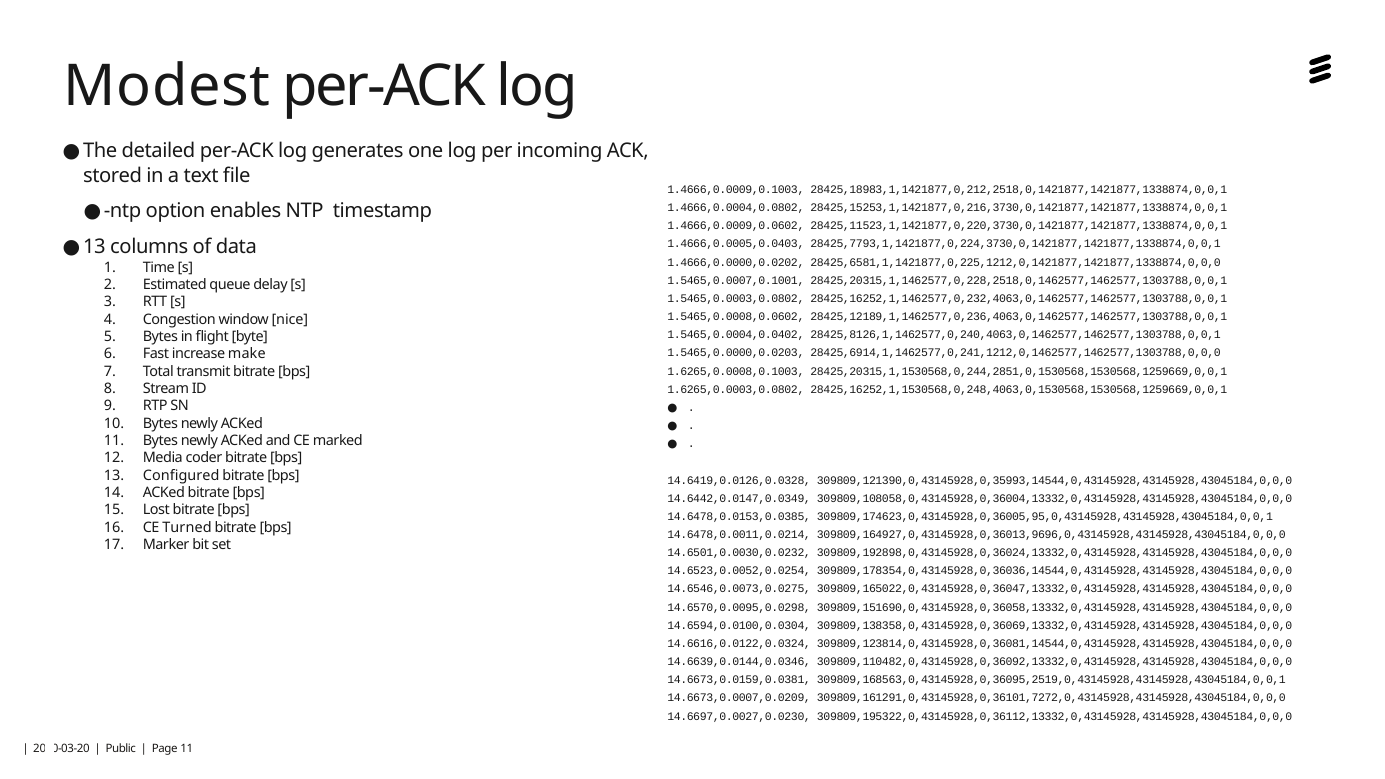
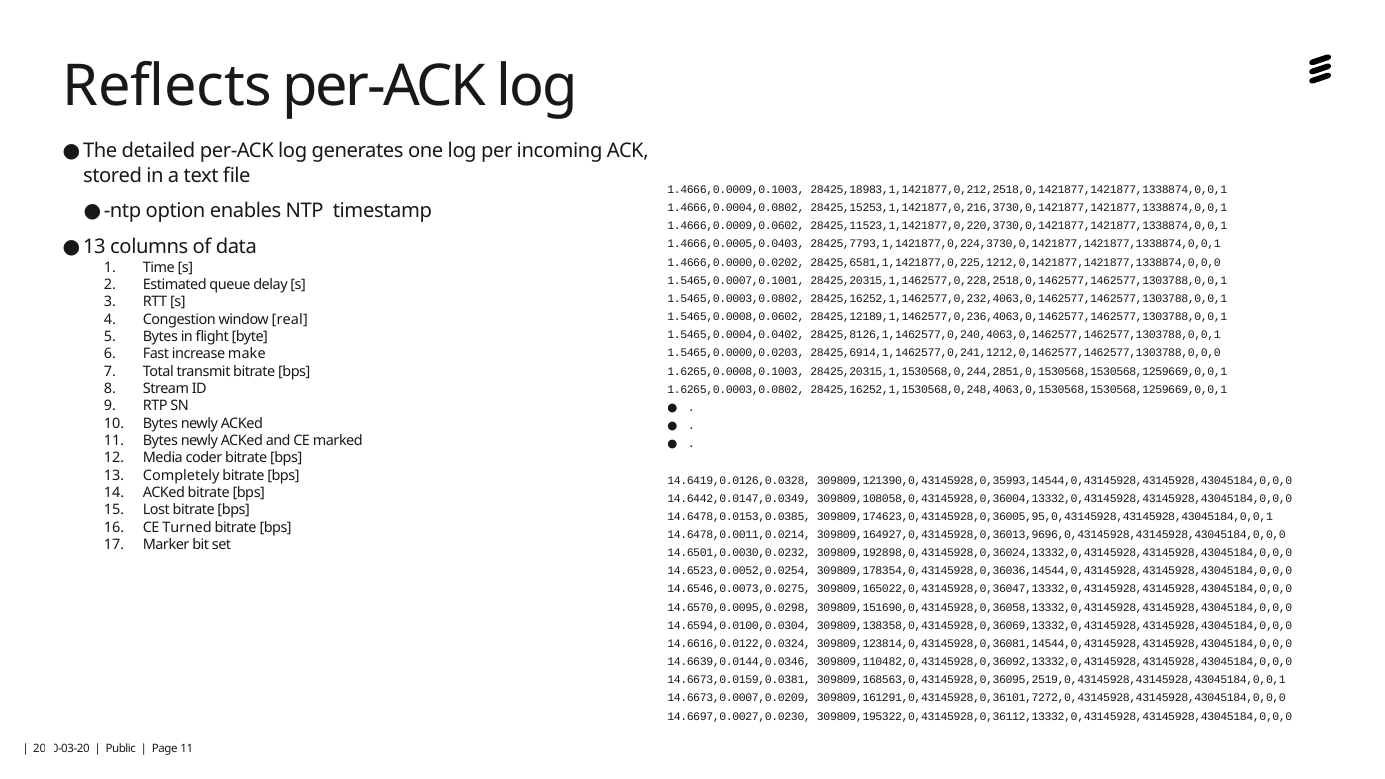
Modest: Modest -> Reflects
nice: nice -> real
Configured: Configured -> Completely
